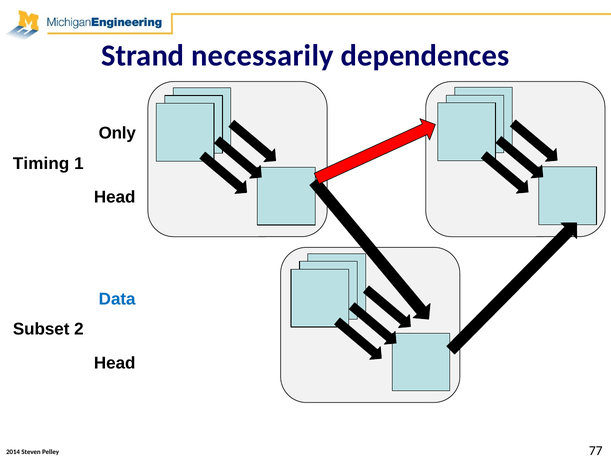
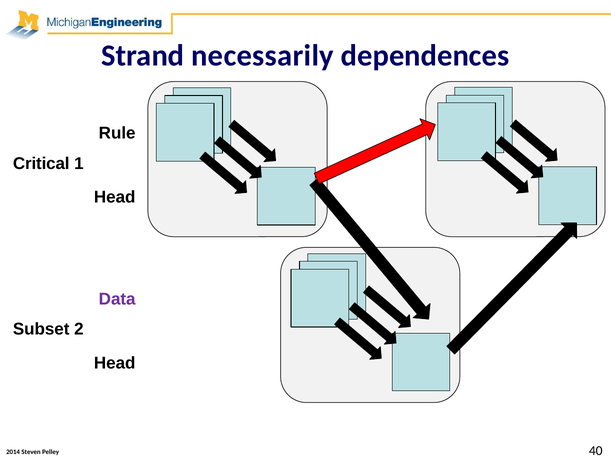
Only: Only -> Rule
Timing: Timing -> Critical
Data colour: blue -> purple
77: 77 -> 40
